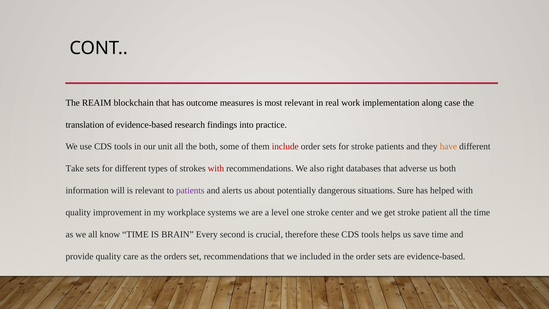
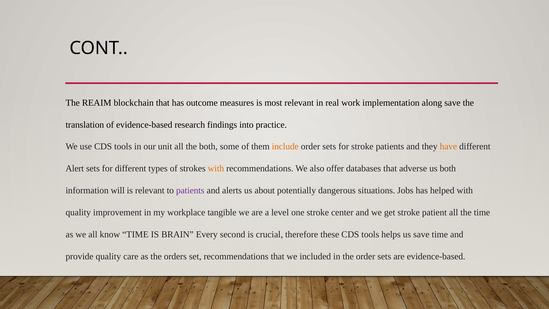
along case: case -> save
include colour: red -> orange
Take: Take -> Alert
with at (216, 168) colour: red -> orange
right: right -> offer
Sure: Sure -> Jobs
systems: systems -> tangible
